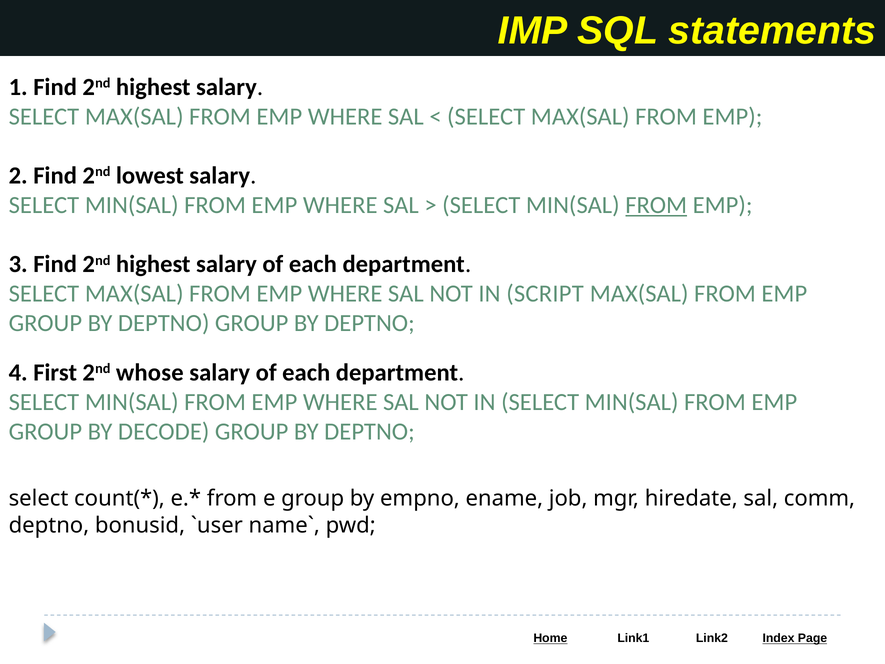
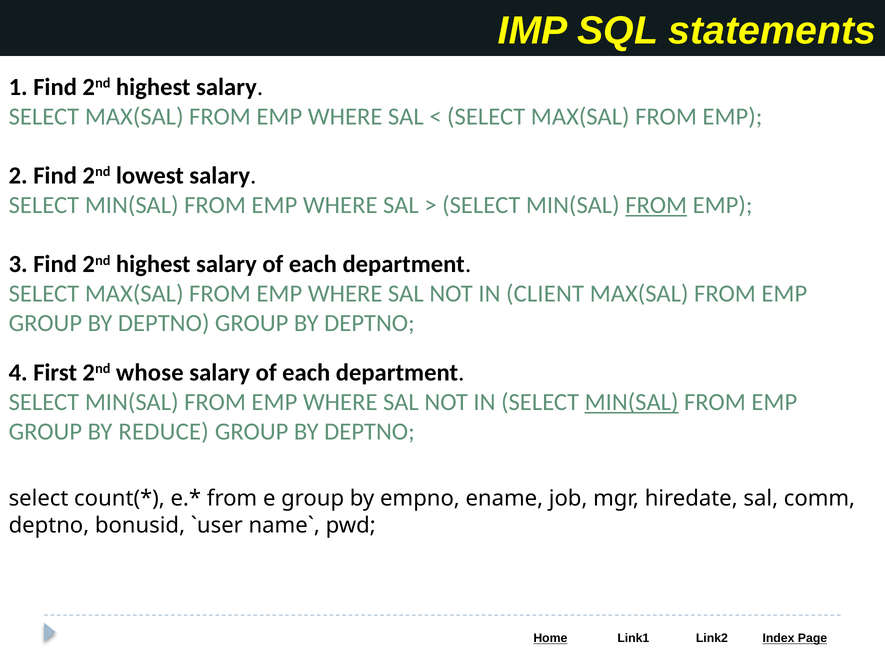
SCRIPT: SCRIPT -> CLIENT
MIN(SAL at (632, 402) underline: none -> present
DECODE: DECODE -> REDUCE
